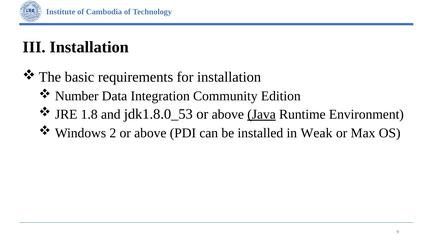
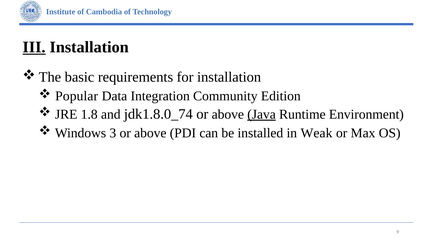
III underline: none -> present
Number: Number -> Popular
jdk1.8.0_53: jdk1.8.0_53 -> jdk1.8.0_74
2: 2 -> 3
